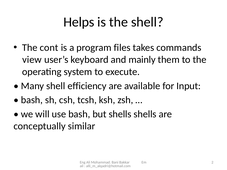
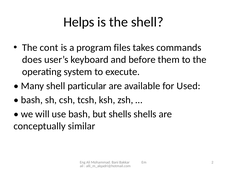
view: view -> does
mainly: mainly -> before
efficiency: efficiency -> particular
Input: Input -> Used
